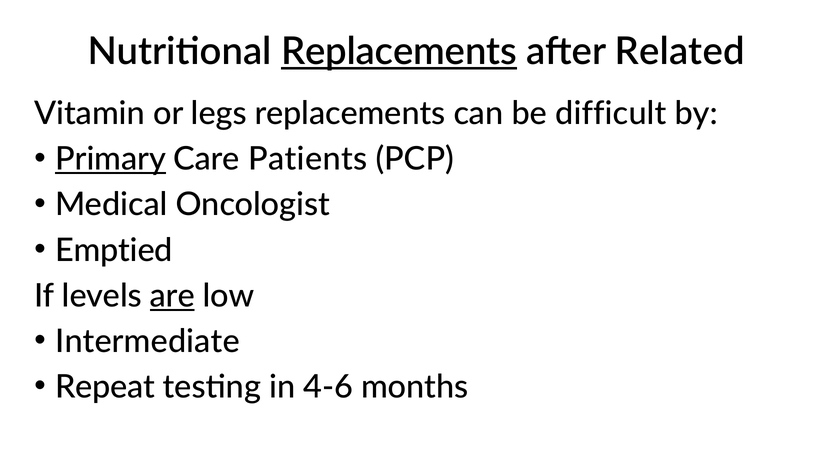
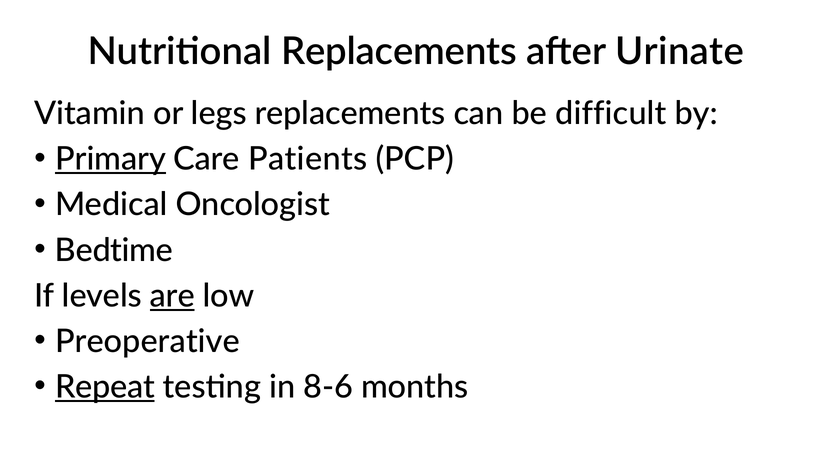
Replacements at (399, 52) underline: present -> none
Related: Related -> Urinate
Emptied: Emptied -> Bedtime
Intermediate: Intermediate -> Preoperative
Repeat underline: none -> present
4-6: 4-6 -> 8-6
